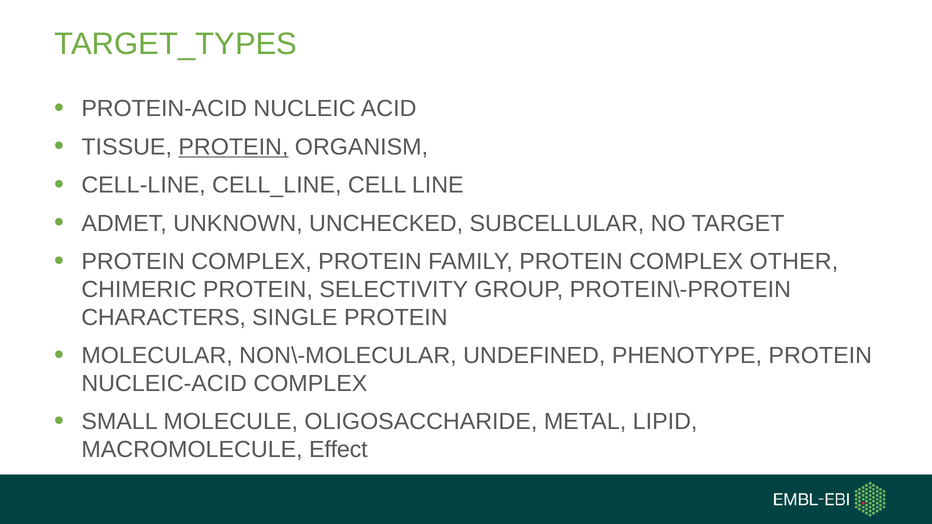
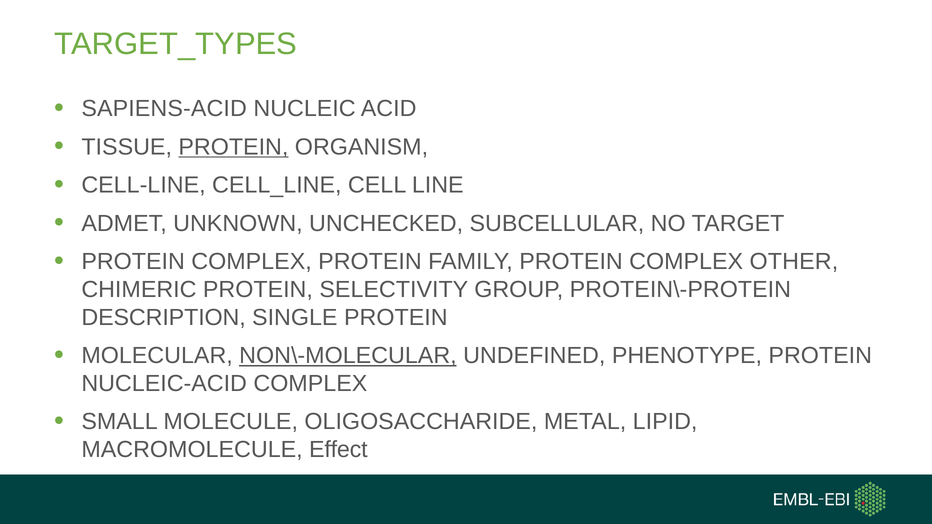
PROTEIN-ACID: PROTEIN-ACID -> SAPIENS-ACID
CHARACTERS: CHARACTERS -> DESCRIPTION
NON\-MOLECULAR underline: none -> present
